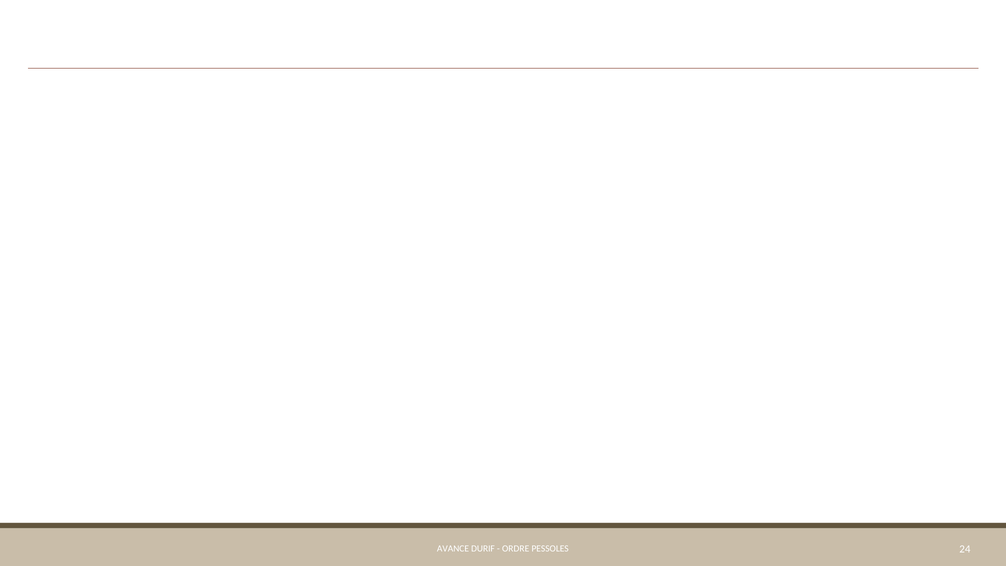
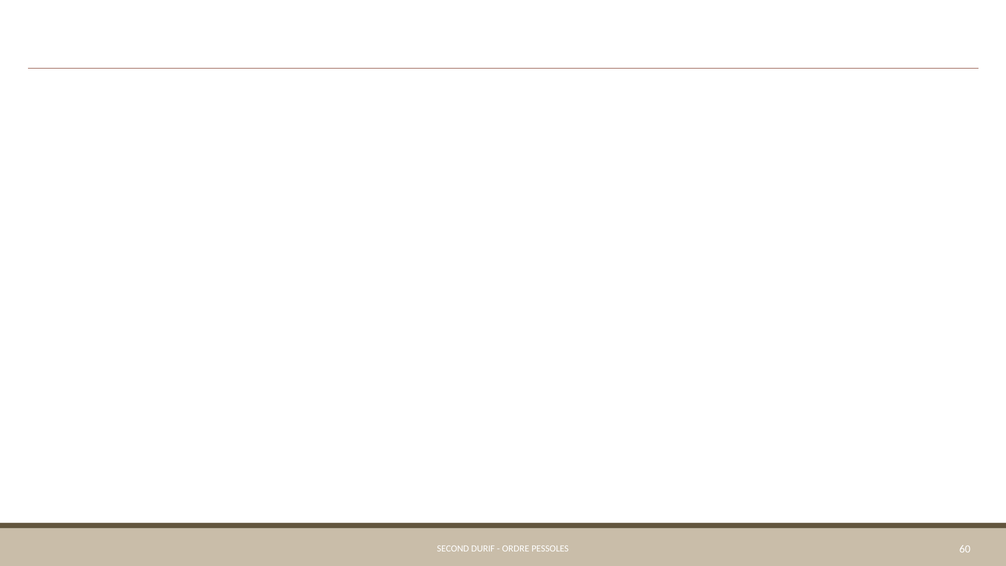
AVANCE: AVANCE -> SECOND
24: 24 -> 60
